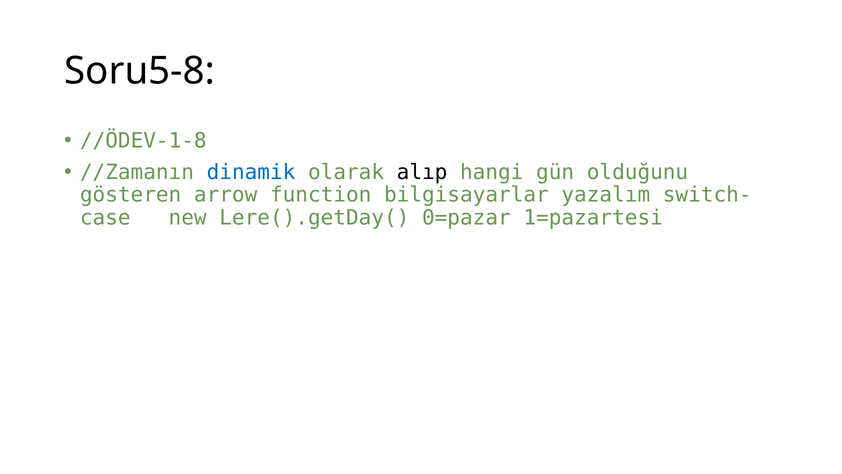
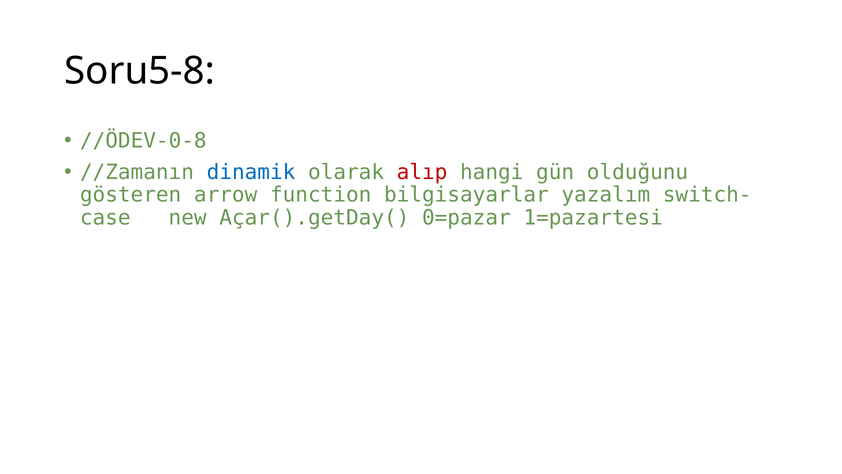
//ÖDEV-1-8: //ÖDEV-1-8 -> //ÖDEV-0-8
alıp colour: black -> red
Lere().getDay(: Lere().getDay( -> Açar().getDay(
